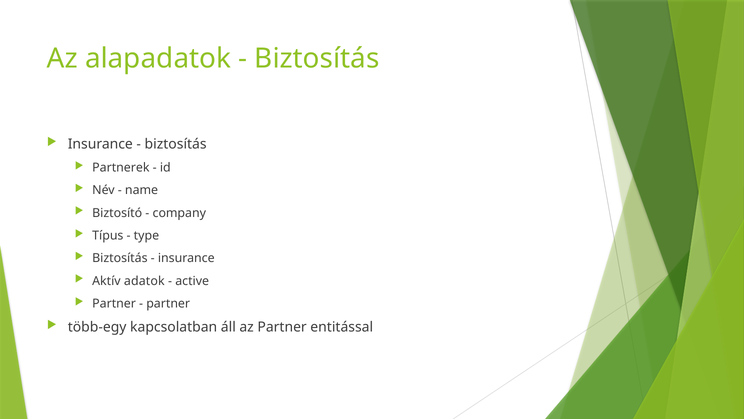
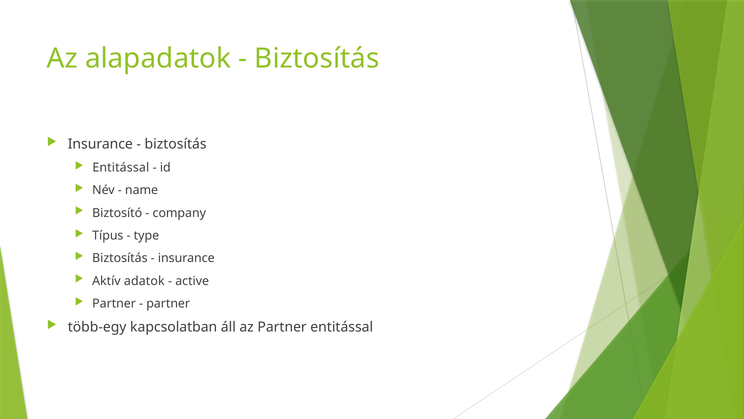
Partnerek at (121, 167): Partnerek -> Entitással
